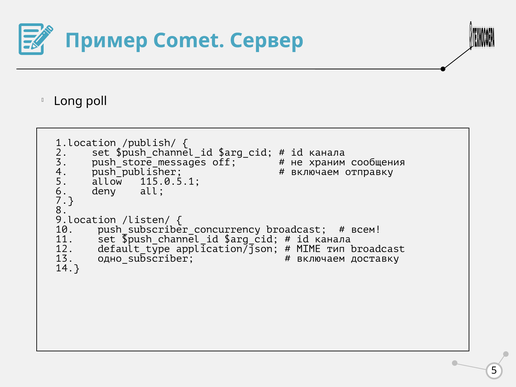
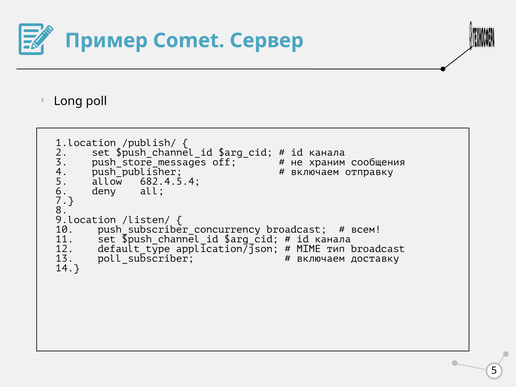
115.0.5.1: 115.0.5.1 -> 682.4.5.4
одно_subscriber: одно_subscriber -> poll_subscriber
